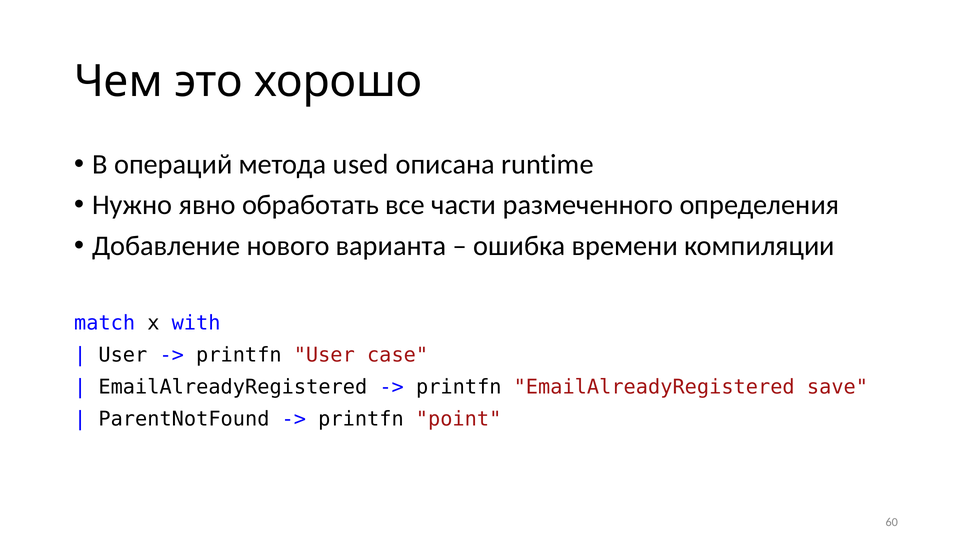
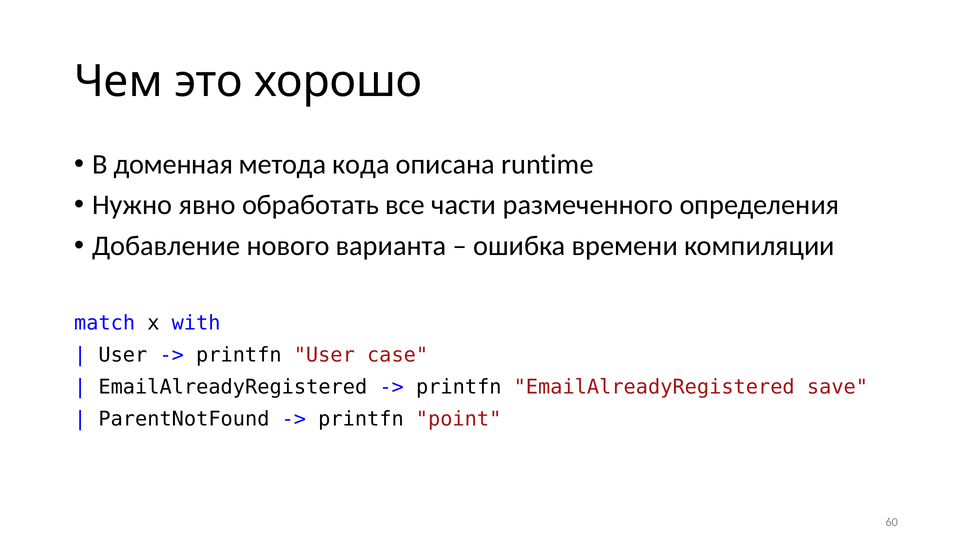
операций: операций -> доменная
used: used -> кода
